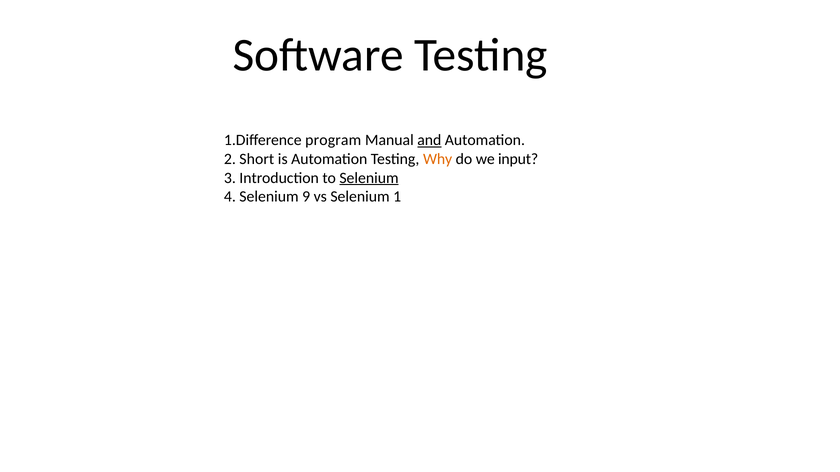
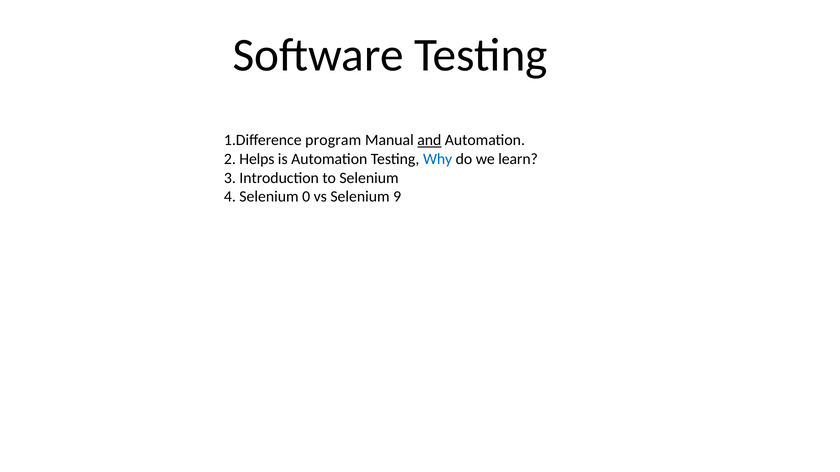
Short: Short -> Helps
Why colour: orange -> blue
input: input -> learn
Selenium at (369, 178) underline: present -> none
9: 9 -> 0
1: 1 -> 9
